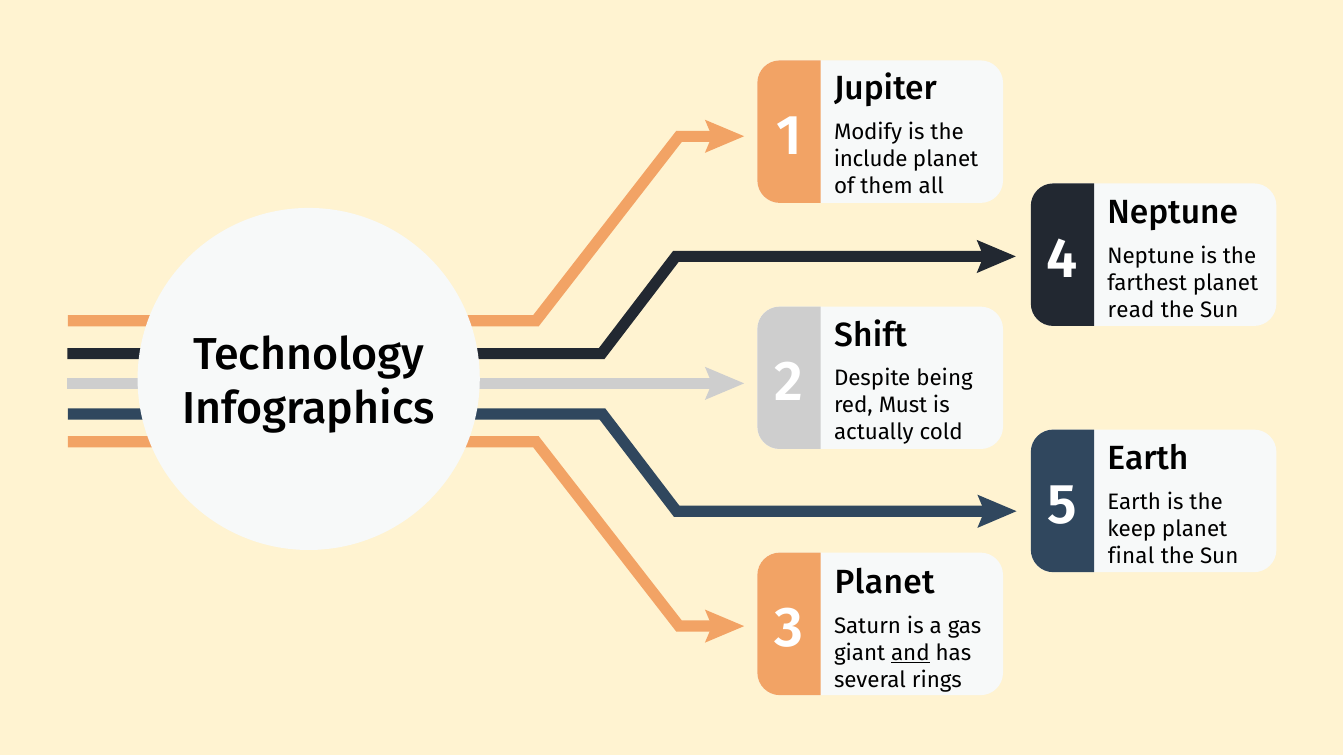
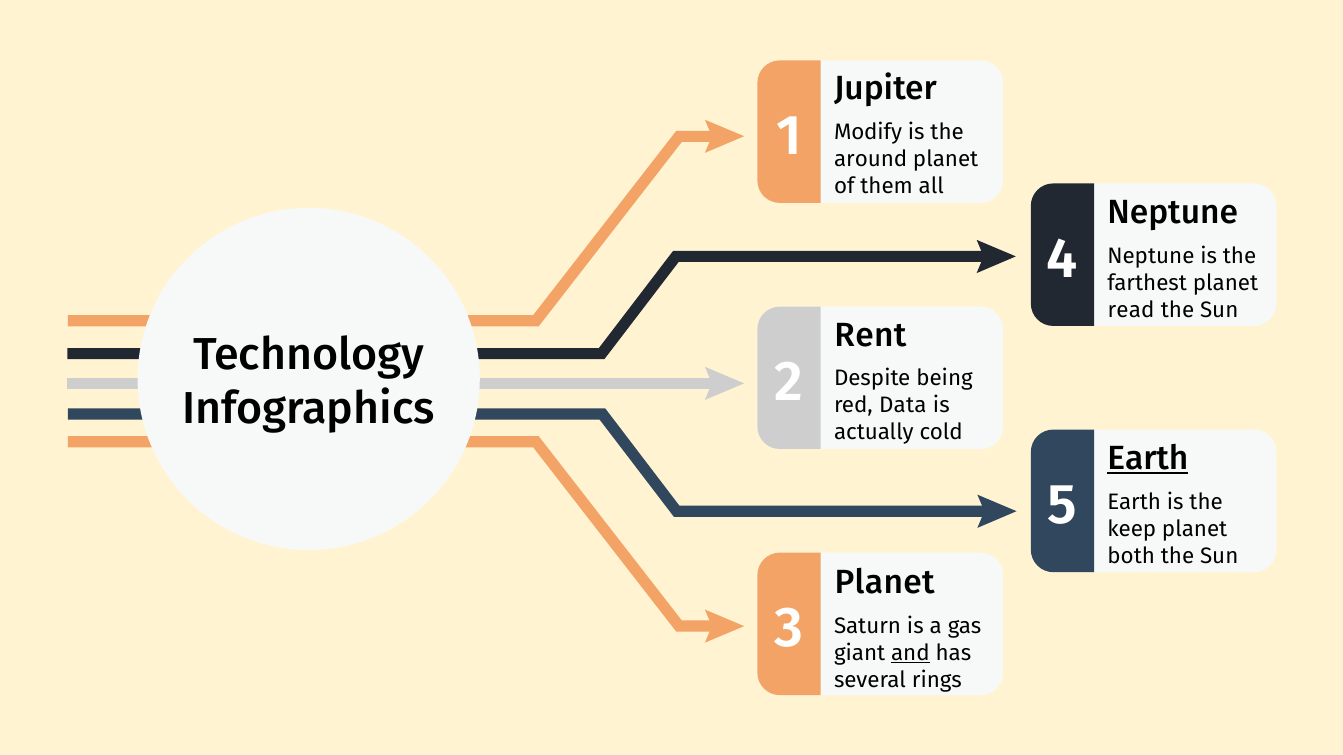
include: include -> around
Shift: Shift -> Rent
Must: Must -> Data
Earth at (1148, 459) underline: none -> present
final: final -> both
